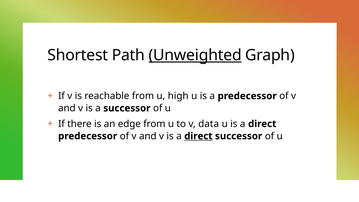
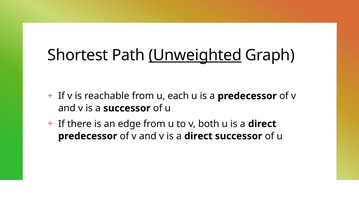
high: high -> each
data: data -> both
direct at (198, 136) underline: present -> none
